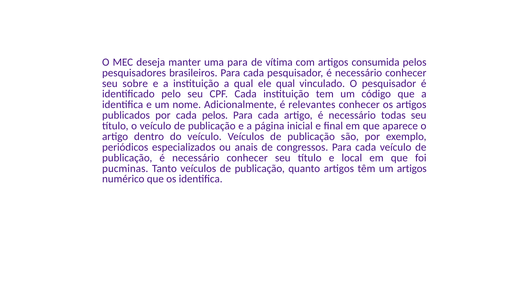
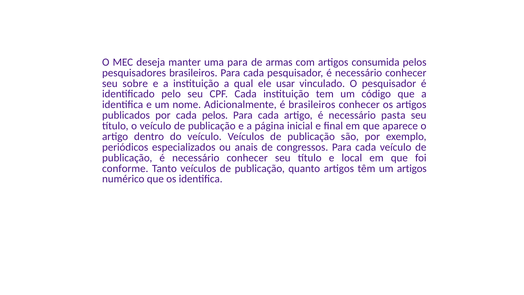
vítima: vítima -> armas
ele qual: qual -> usar
é relevantes: relevantes -> brasileiros
todas: todas -> pasta
pucminas: pucminas -> conforme
